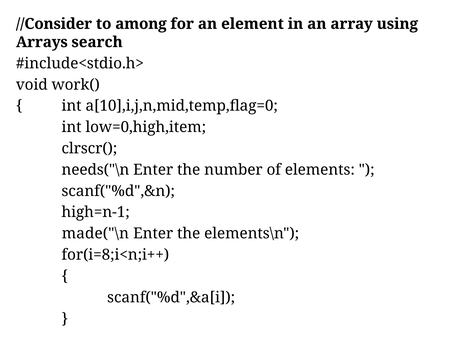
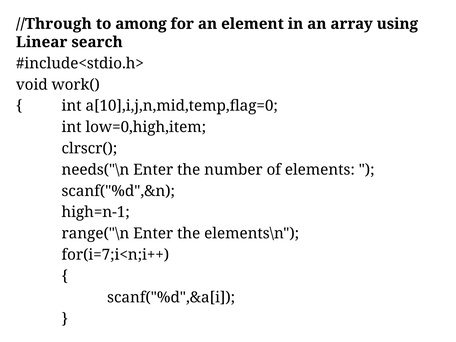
//Consider: //Consider -> //Through
Arrays: Arrays -> Linear
made("\n: made("\n -> range("\n
for(i=8;i<n;i++: for(i=8;i<n;i++ -> for(i=7;i<n;i++
